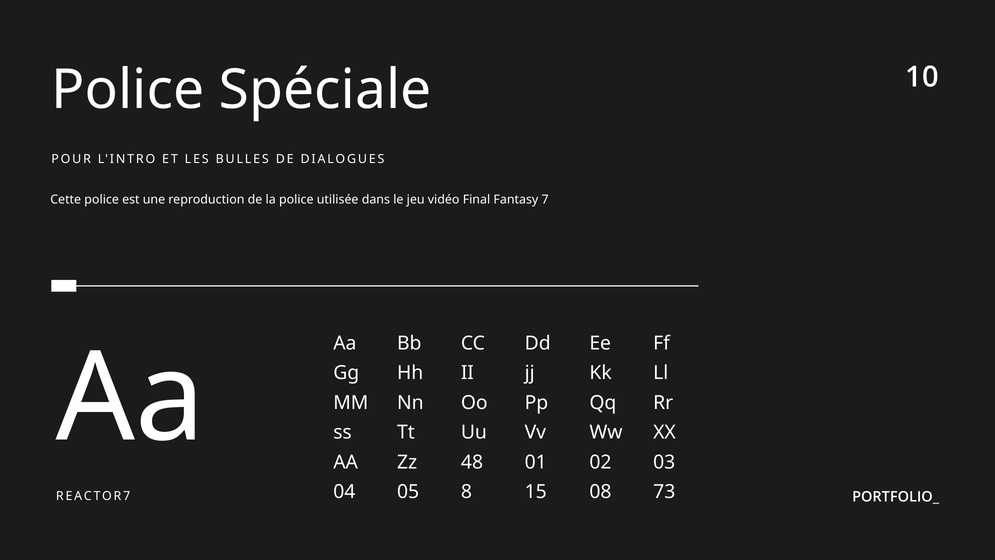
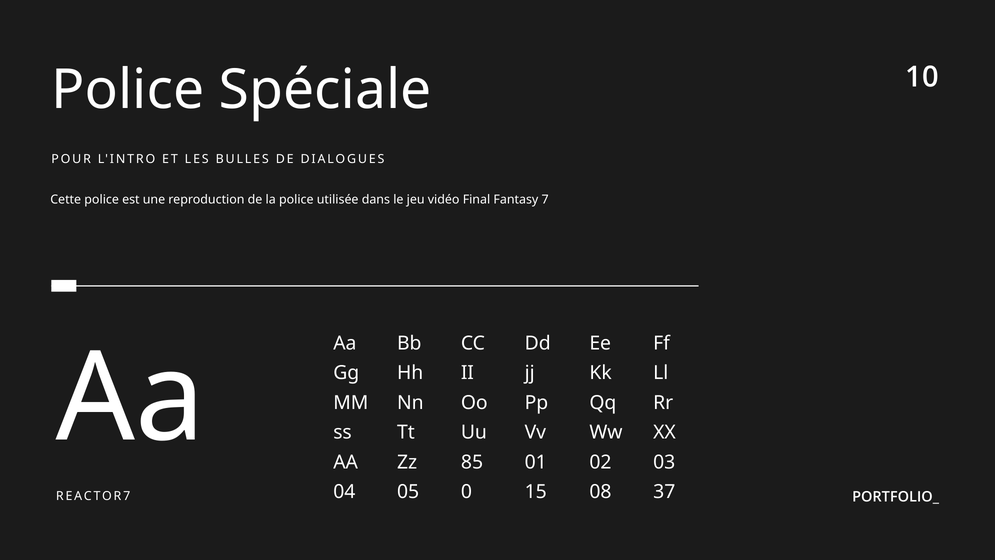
48: 48 -> 85
8: 8 -> 0
73: 73 -> 37
